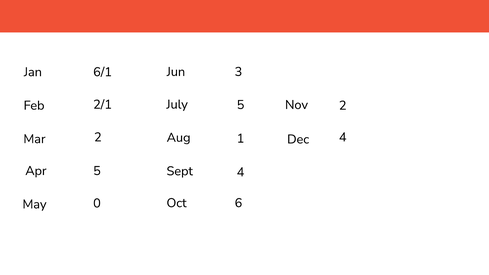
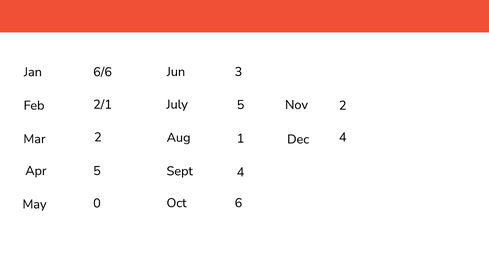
6/1: 6/1 -> 6/6
